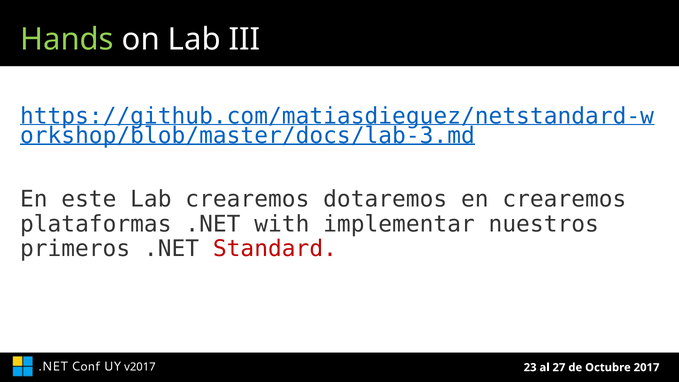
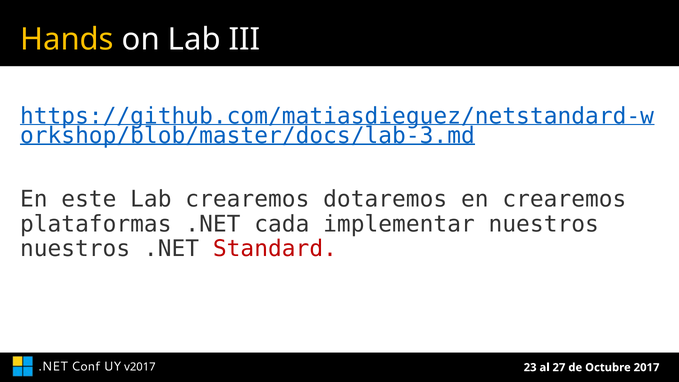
Hands colour: light green -> yellow
with: with -> cada
primeros at (75, 249): primeros -> nuestros
